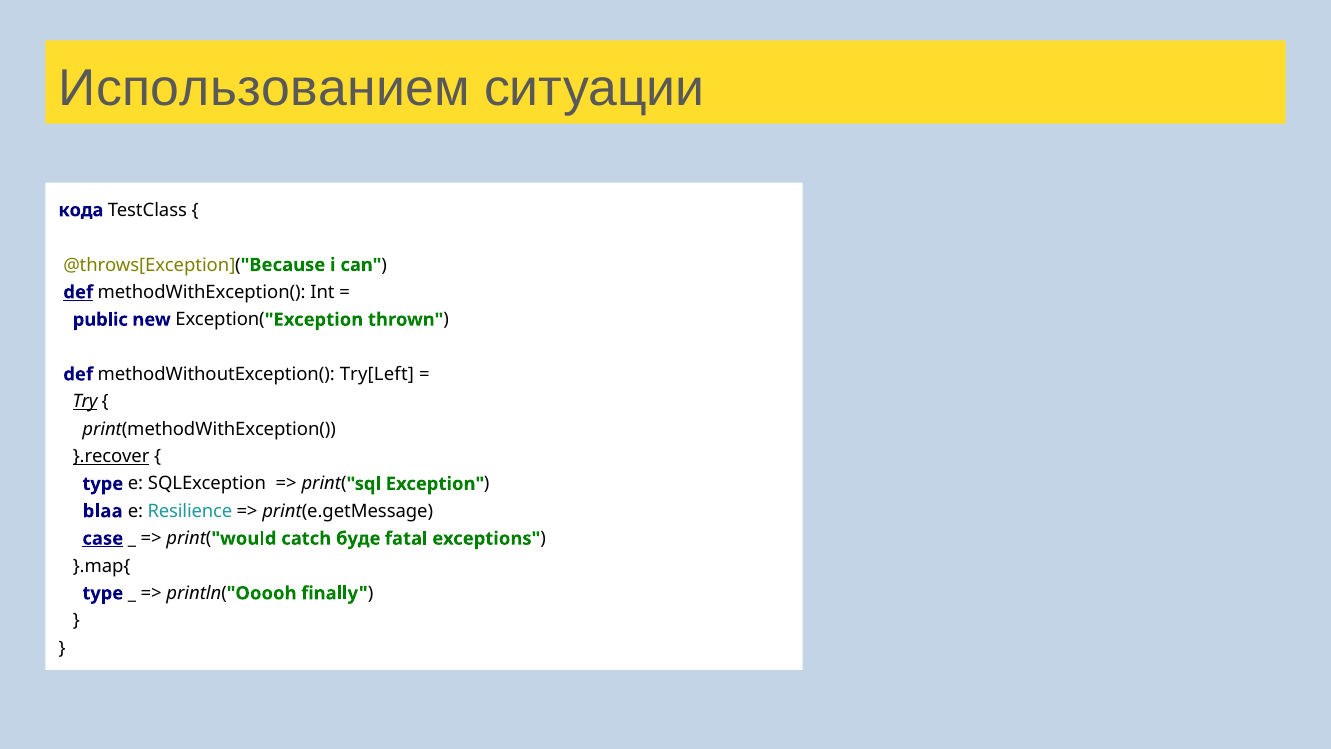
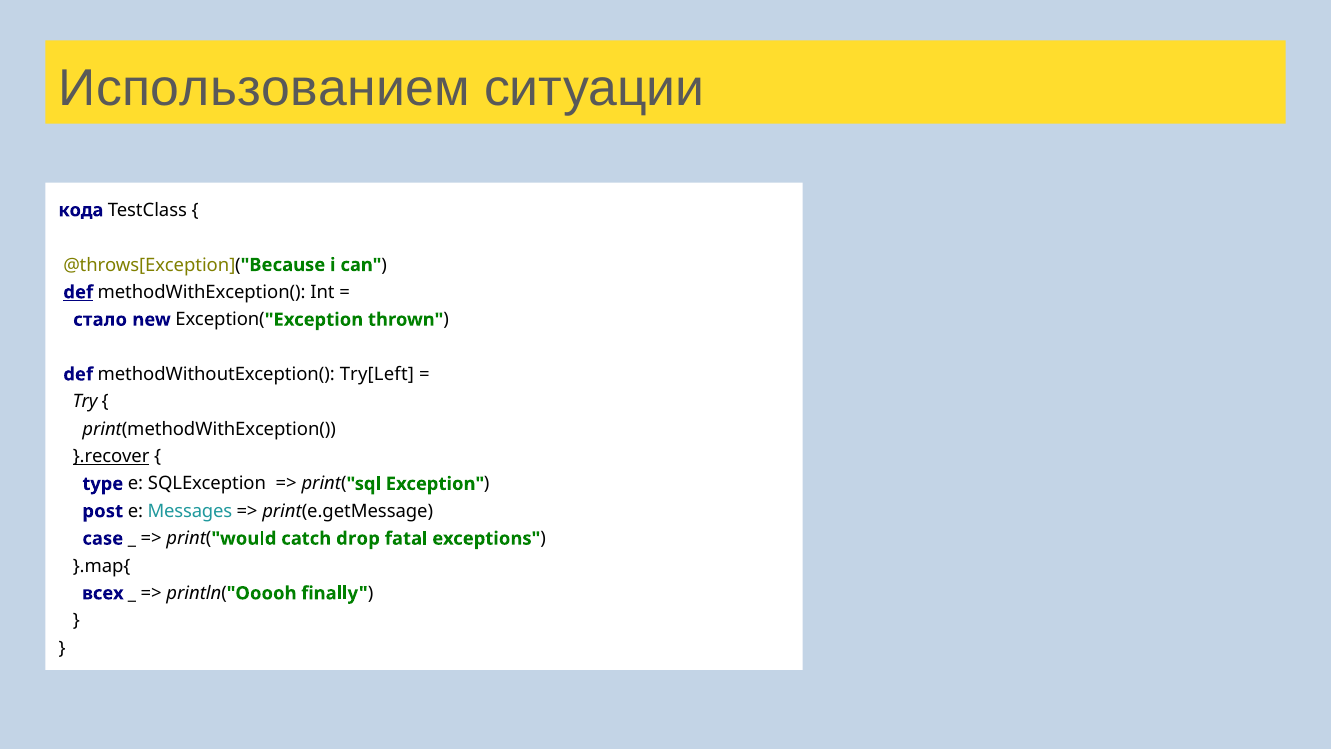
public: public -> стало
Try underline: present -> none
blaa: blaa -> post
Resilience: Resilience -> Messages
case underline: present -> none
буде: буде -> drop
type at (103, 593): type -> всех
